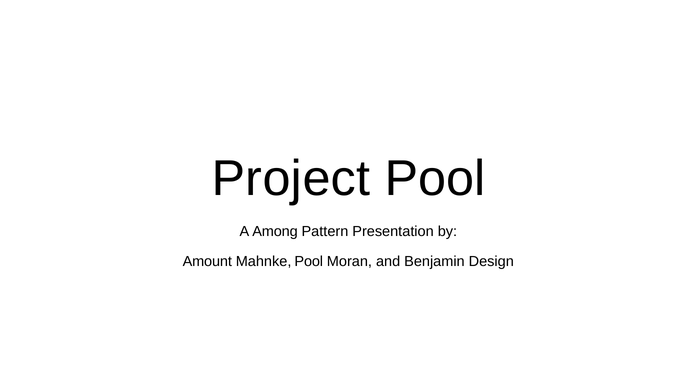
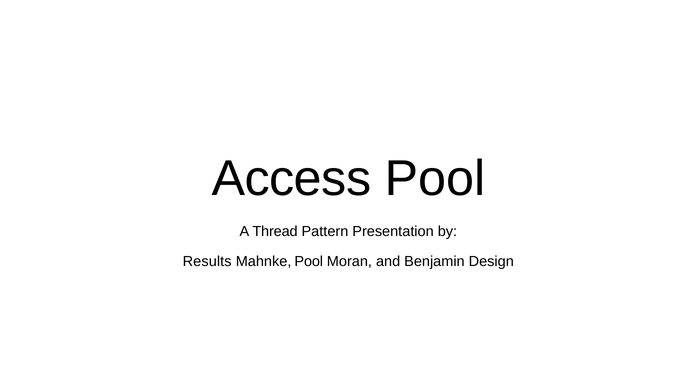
Project: Project -> Access
Among: Among -> Thread
Amount: Amount -> Results
